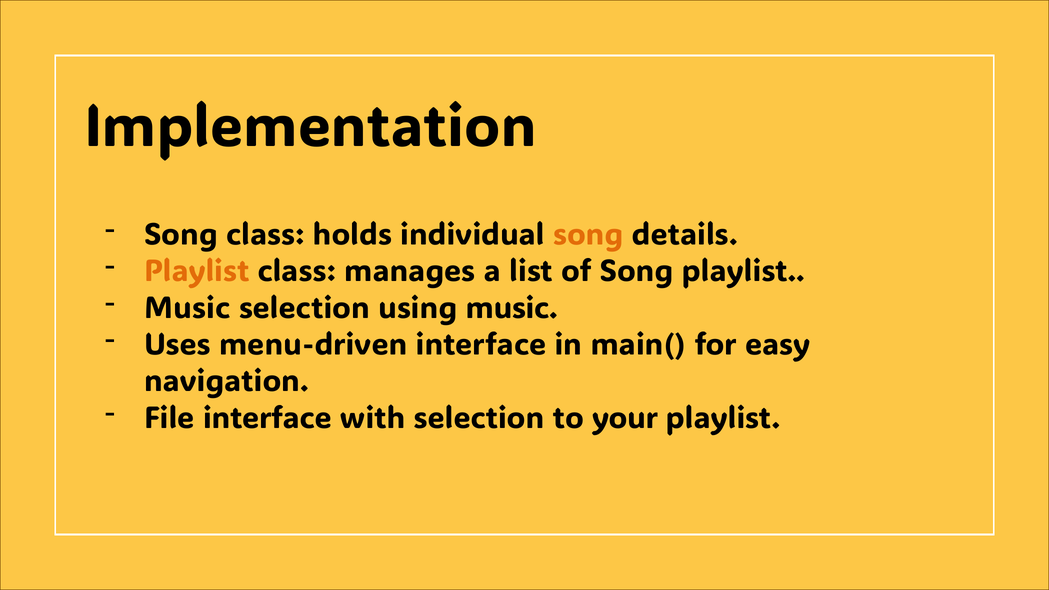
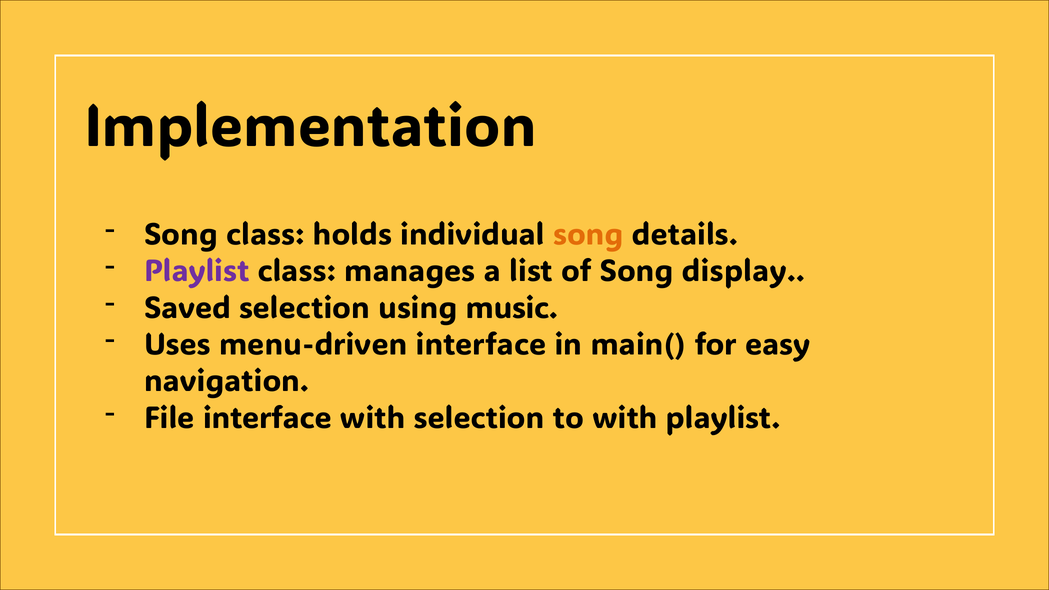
Playlist at (197, 271) colour: orange -> purple
Song playlist: playlist -> display
Music at (187, 308): Music -> Saved
to your: your -> with
